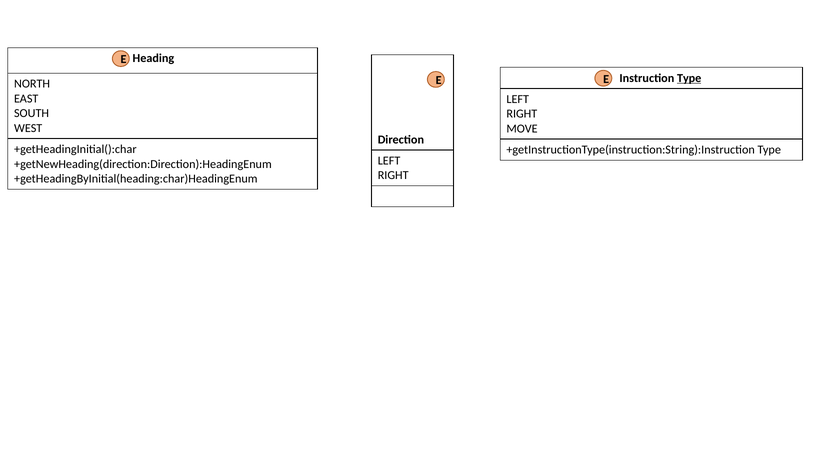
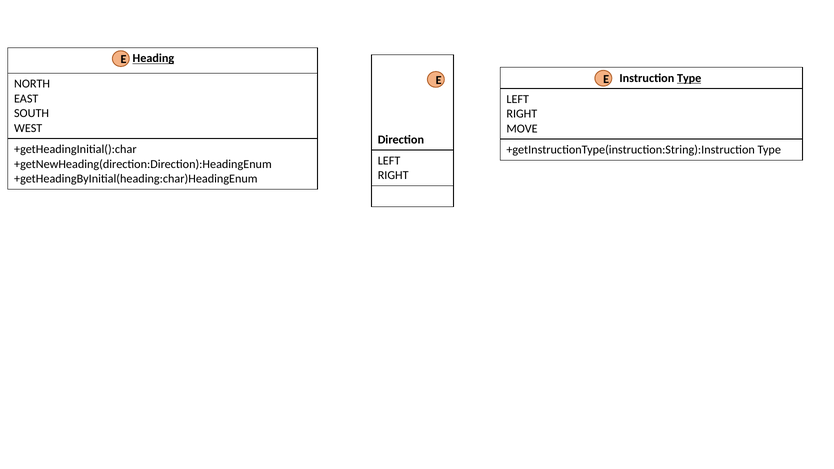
Heading underline: none -> present
